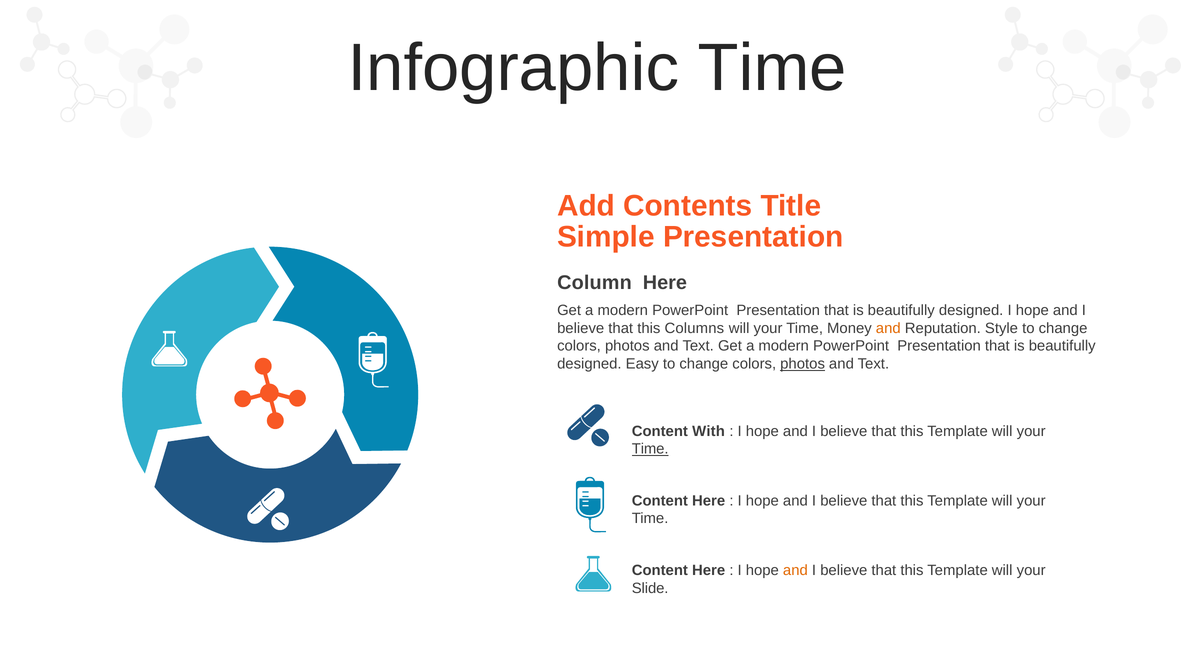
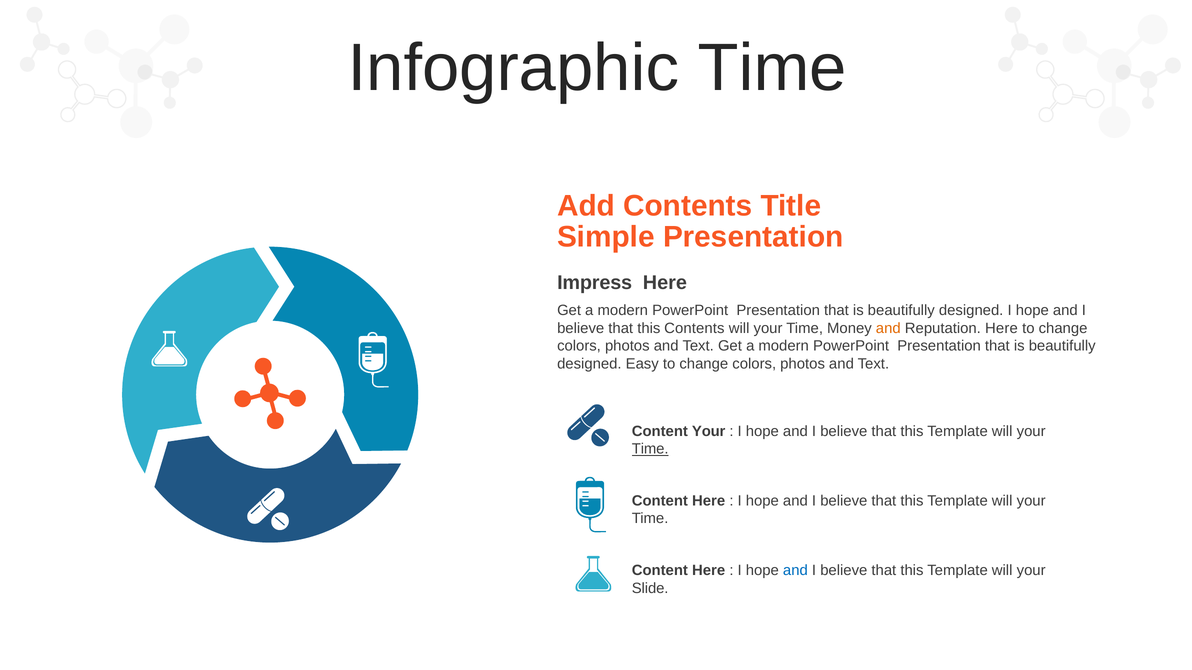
Column: Column -> Impress
this Columns: Columns -> Contents
Reputation Style: Style -> Here
photos at (803, 364) underline: present -> none
Content With: With -> Your
and at (795, 571) colour: orange -> blue
